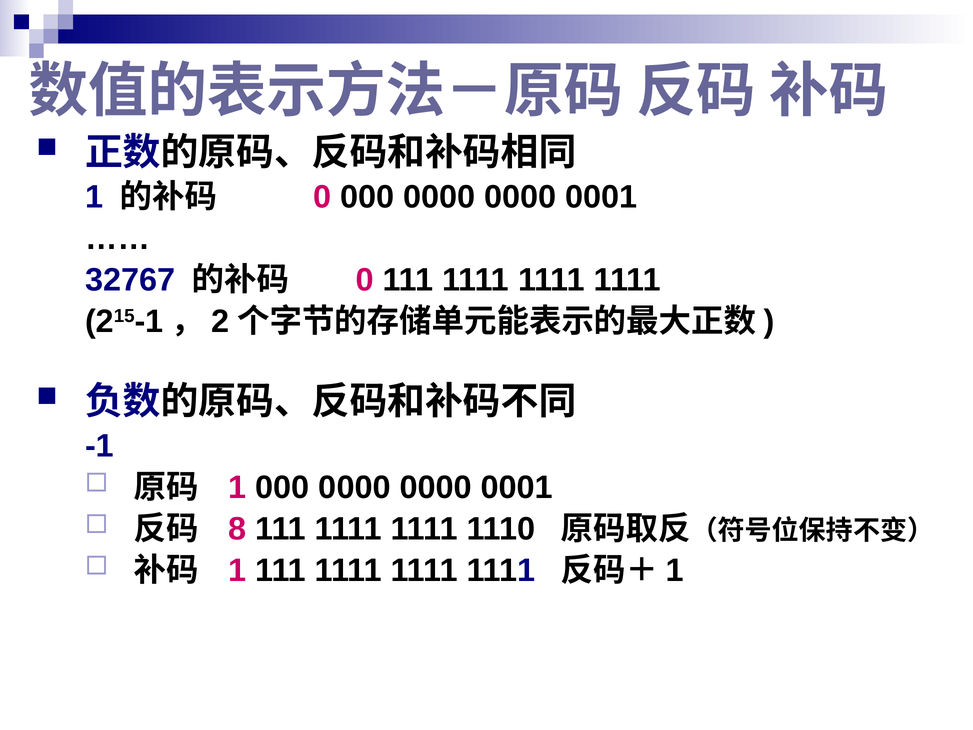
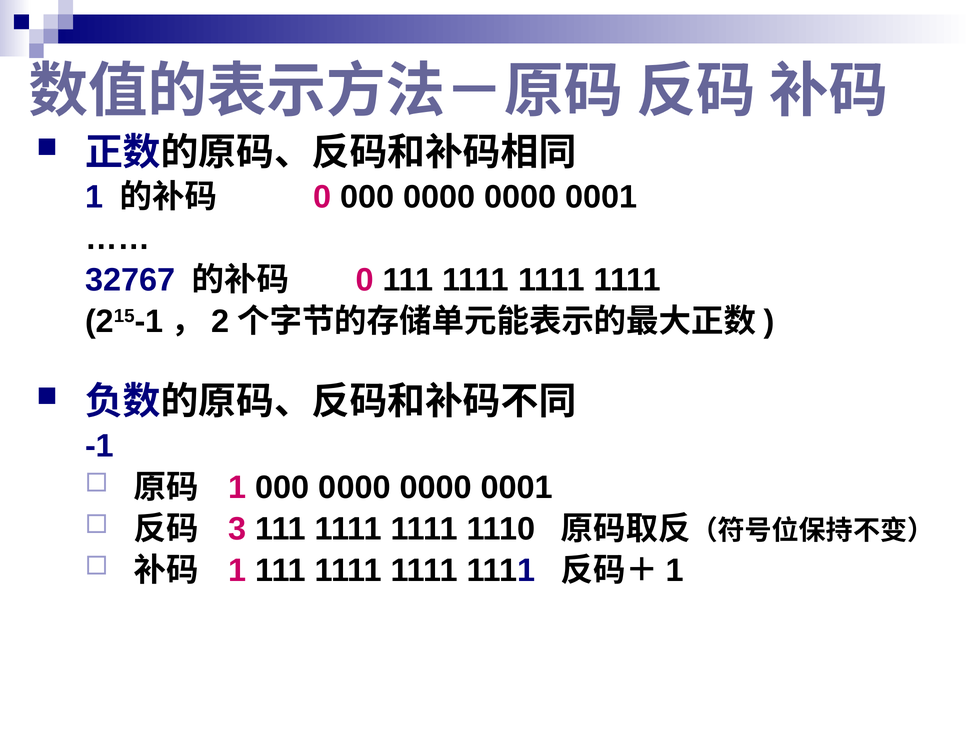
8: 8 -> 3
